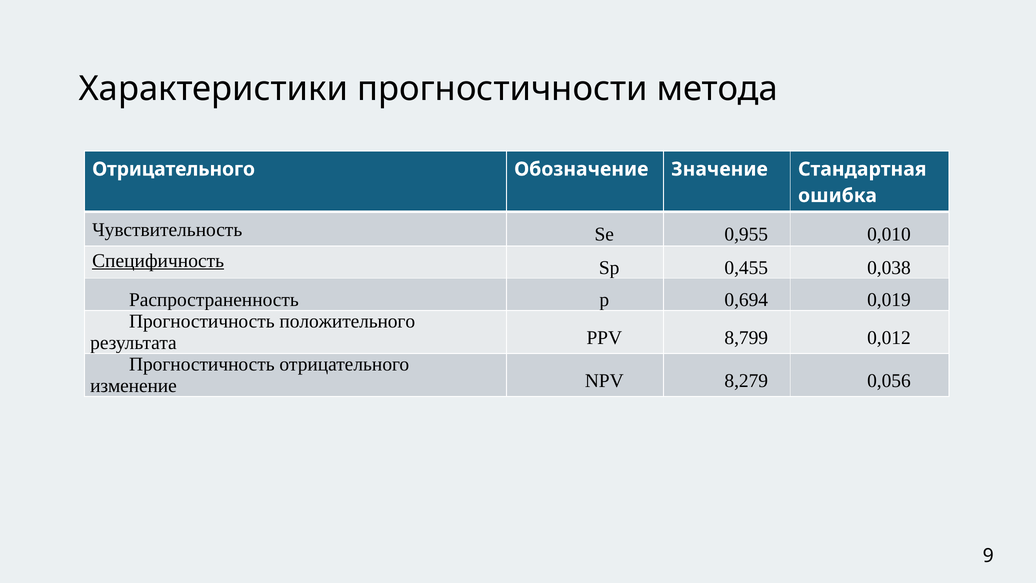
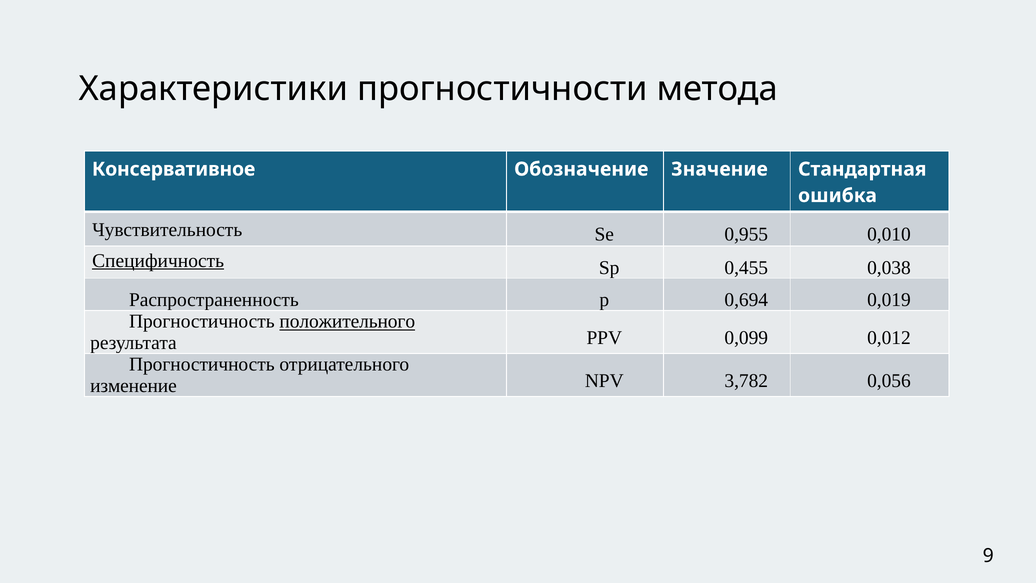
Отрицательного at (174, 169): Отрицательного -> Консервативное
положительного underline: none -> present
8,799: 8,799 -> 0,099
8,279: 8,279 -> 3,782
